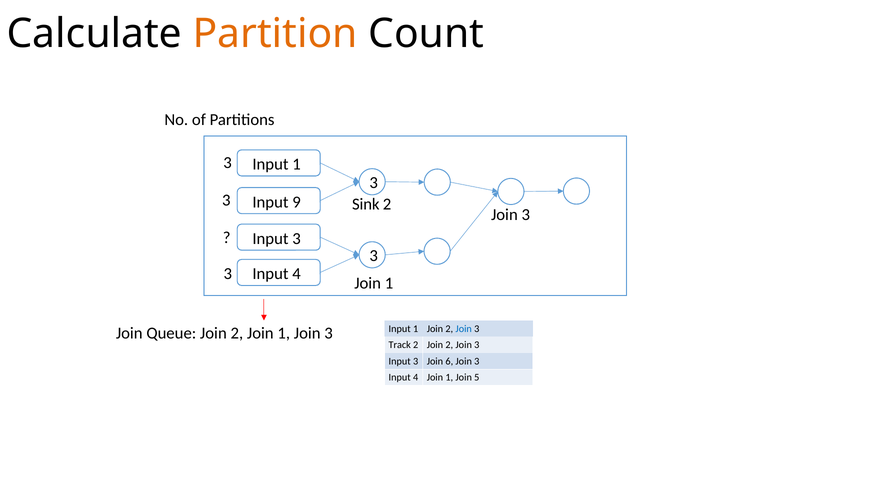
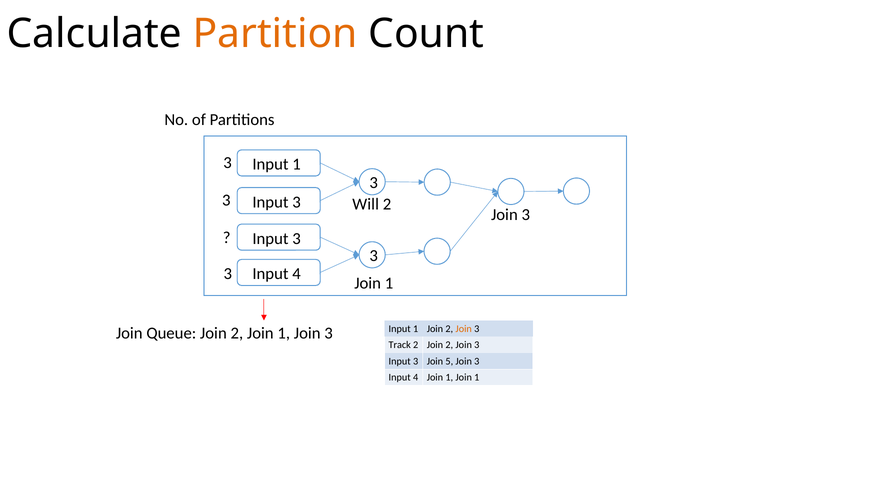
9 at (297, 202): 9 -> 3
Sink: Sink -> Will
Join at (464, 329) colour: blue -> orange
6: 6 -> 5
1 Join 5: 5 -> 1
